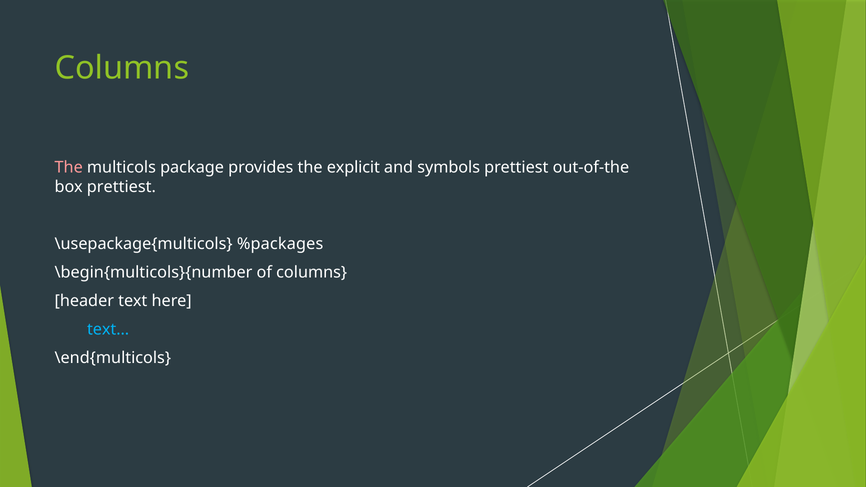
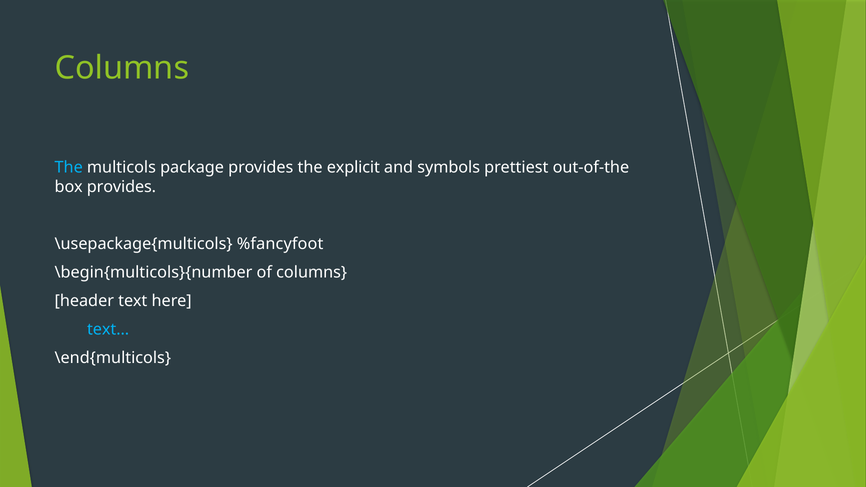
The at (69, 168) colour: pink -> light blue
box prettiest: prettiest -> provides
%packages: %packages -> %fancyfoot
